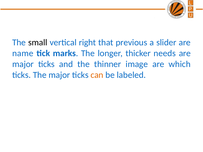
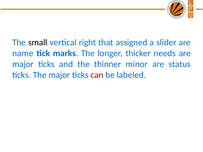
previous: previous -> assigned
image: image -> minor
which: which -> status
can colour: orange -> red
